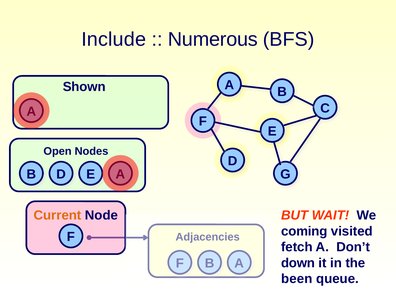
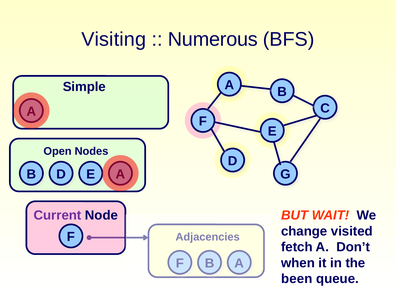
Include: Include -> Visiting
Shown: Shown -> Simple
Current colour: orange -> purple
coming: coming -> change
down: down -> when
